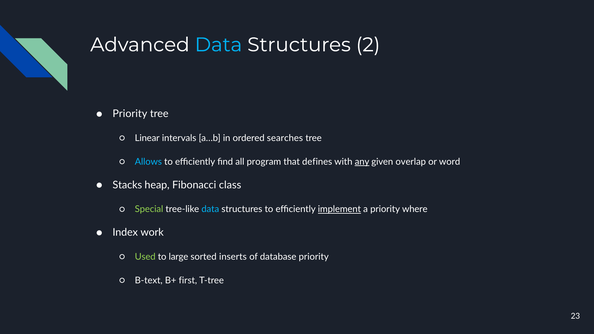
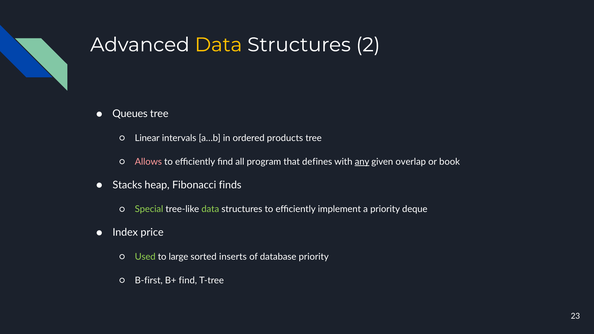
Data at (218, 45) colour: light blue -> yellow
Priority at (130, 114): Priority -> Queues
searches: searches -> products
Allows colour: light blue -> pink
word: word -> book
class: class -> finds
data at (210, 209) colour: light blue -> light green
implement underline: present -> none
where: where -> deque
work: work -> price
B-text: B-text -> B-first
B+ first: first -> find
